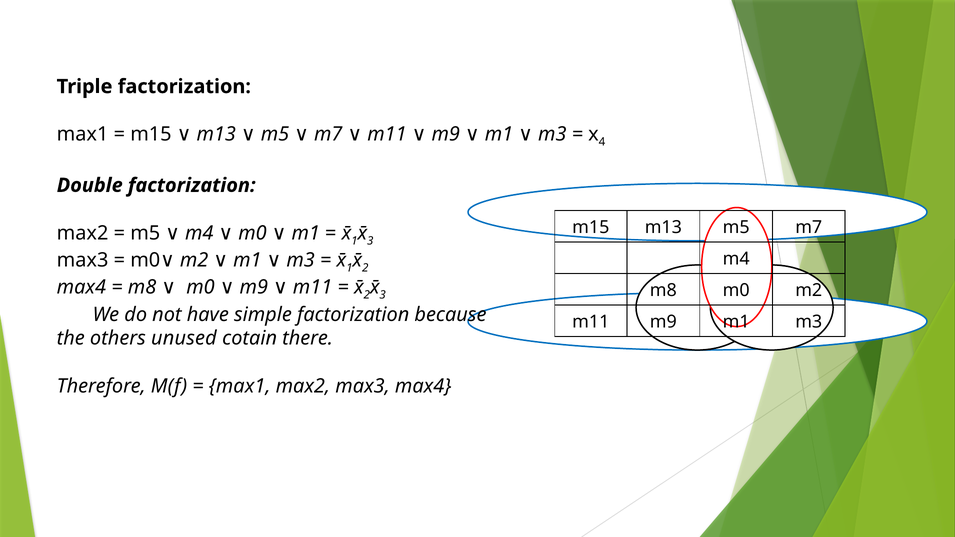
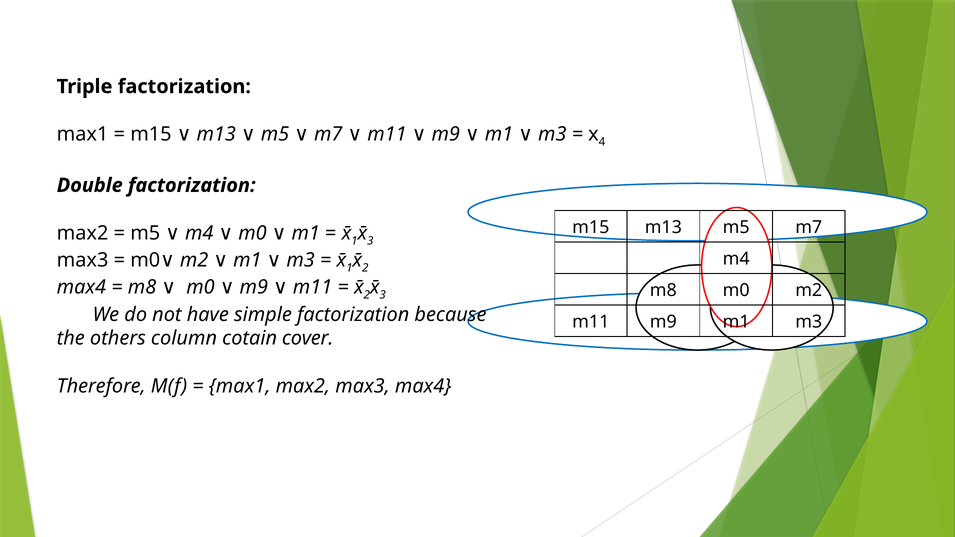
unused: unused -> column
there: there -> cover
